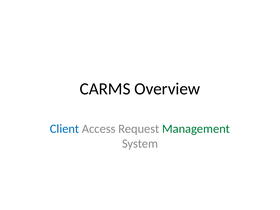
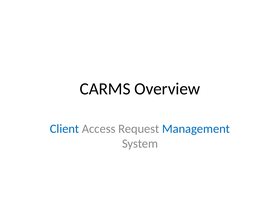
Management colour: green -> blue
